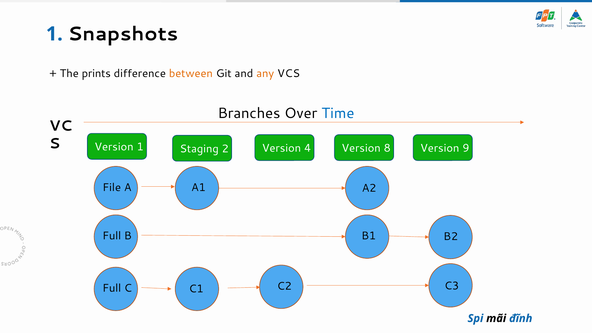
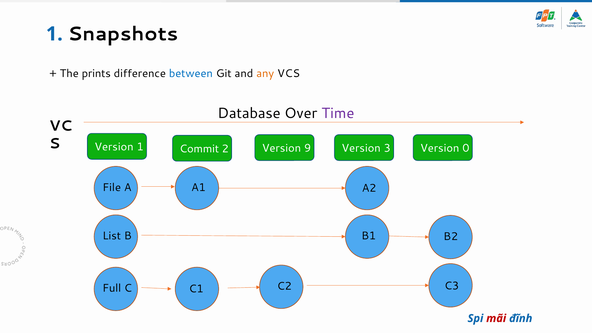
between colour: orange -> blue
Branches: Branches -> Database
Time colour: blue -> purple
Staging: Staging -> Commit
4: 4 -> 9
8: 8 -> 3
9: 9 -> 0
Full at (112, 236): Full -> List
mãi colour: black -> red
